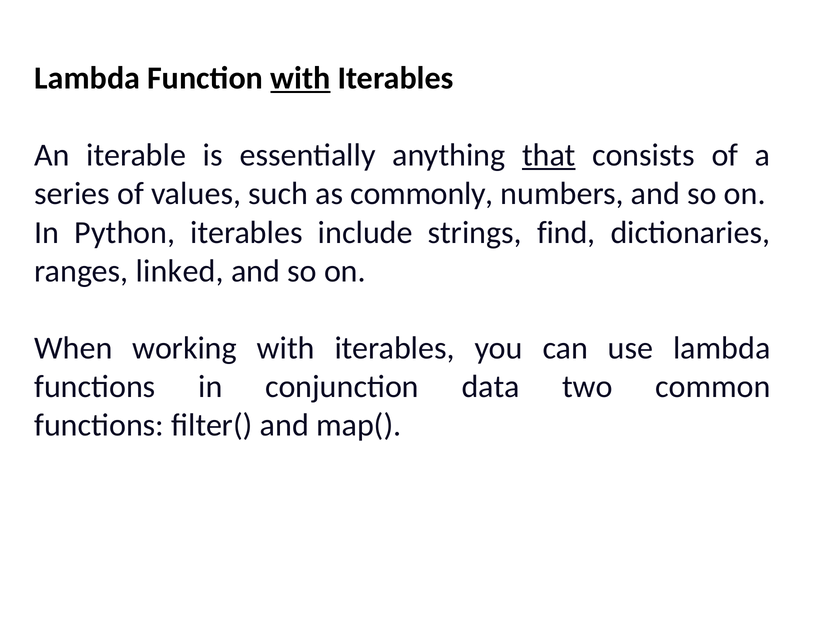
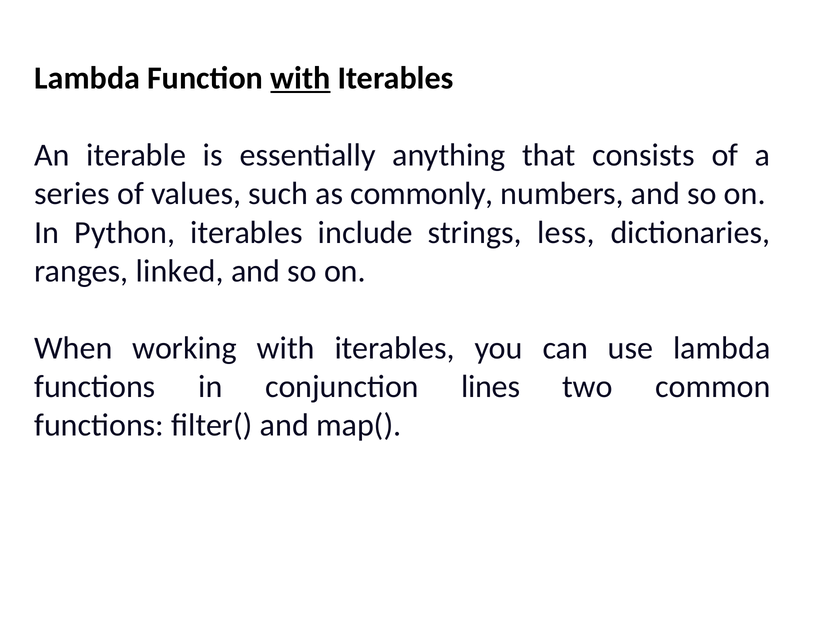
that underline: present -> none
find: find -> less
data: data -> lines
